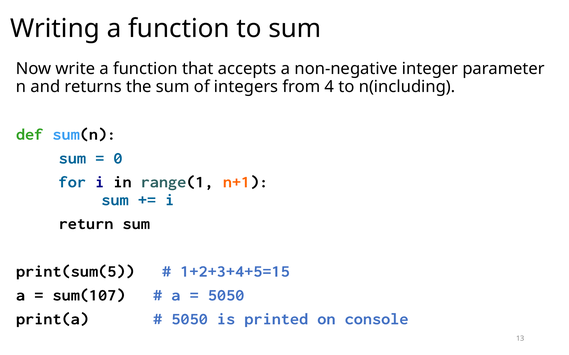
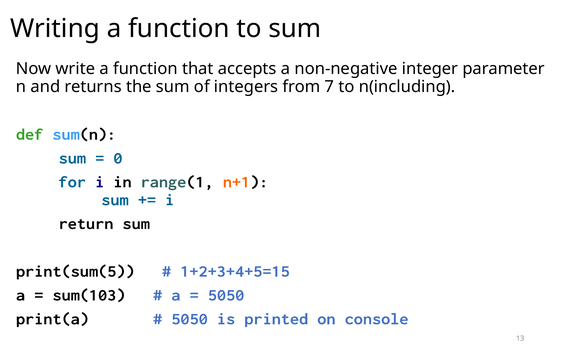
4: 4 -> 7
sum(107: sum(107 -> sum(103
